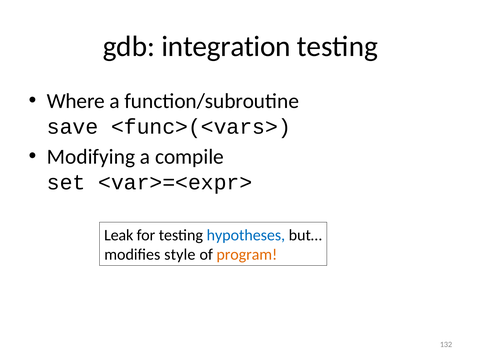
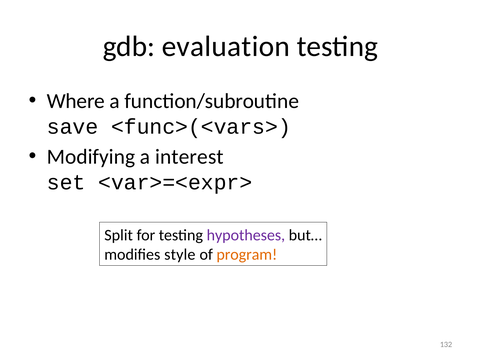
integration: integration -> evaluation
compile: compile -> interest
Leak: Leak -> Split
hypotheses colour: blue -> purple
